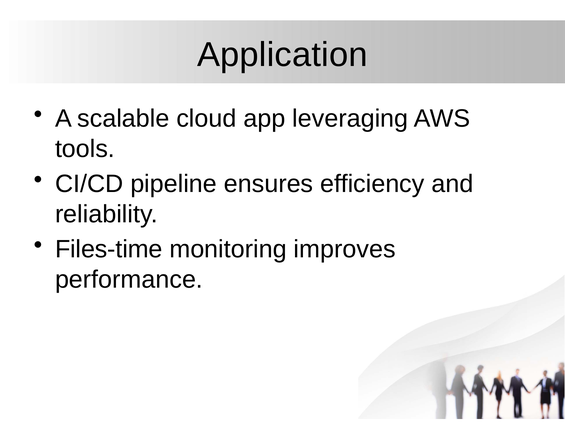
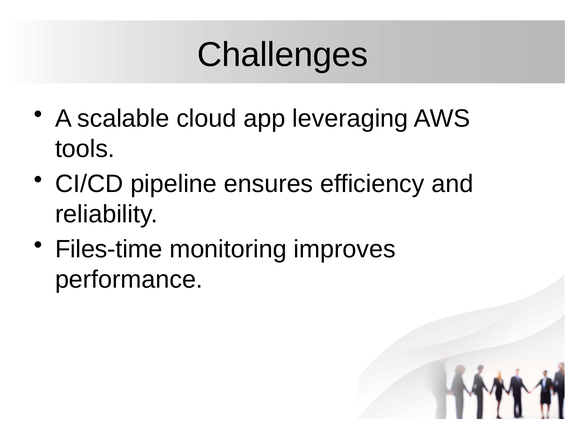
Application: Application -> Challenges
